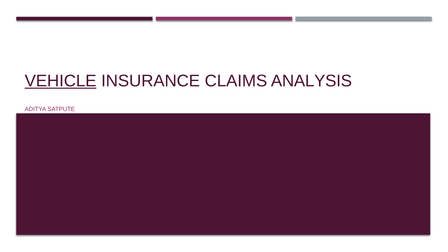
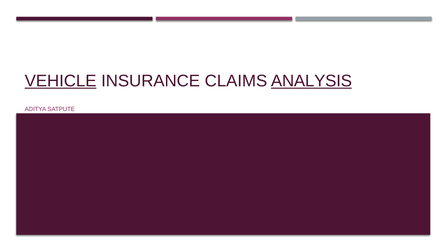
ANALYSIS underline: none -> present
